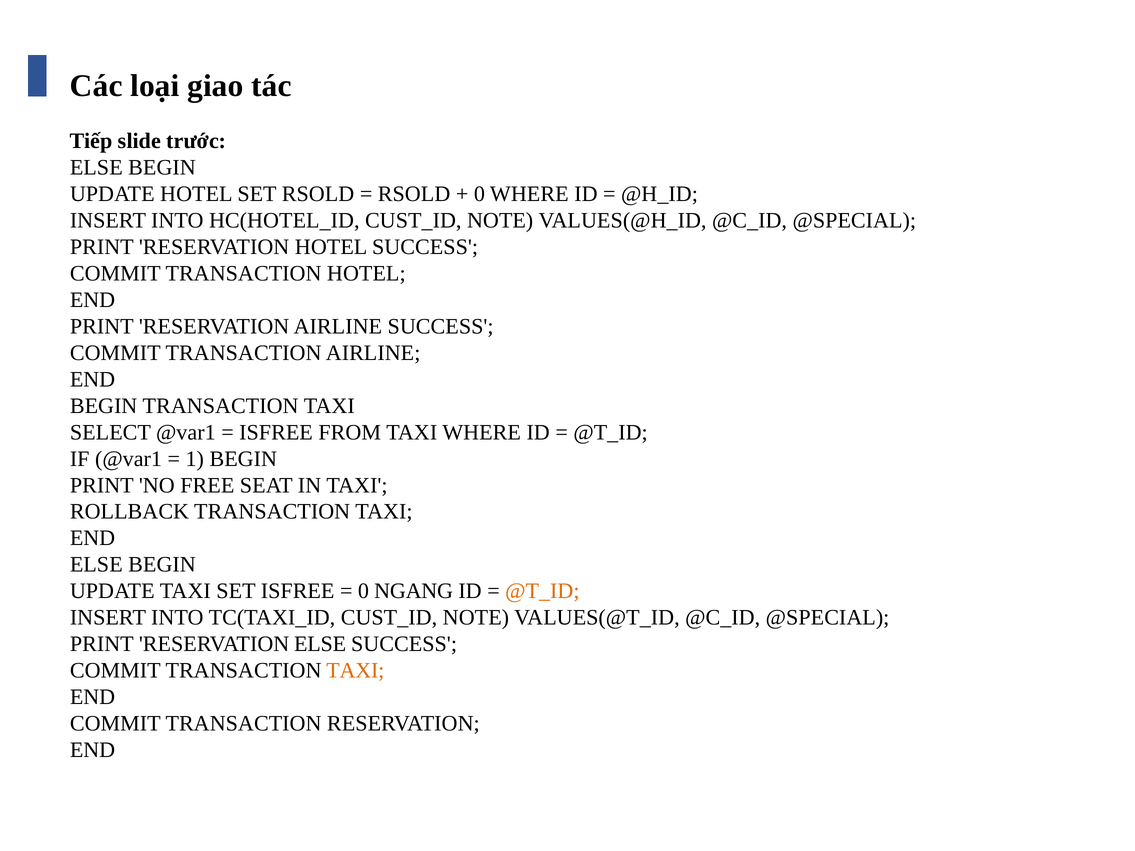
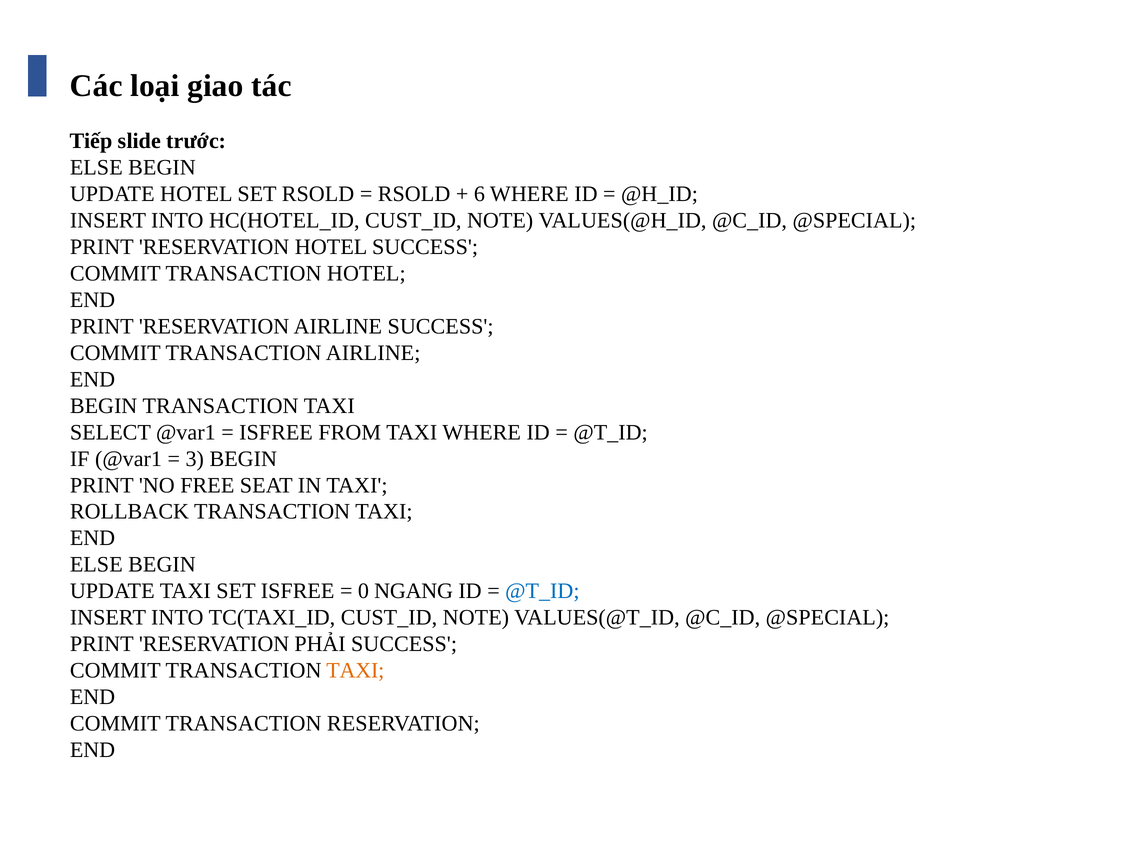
0 at (479, 194): 0 -> 6
1: 1 -> 3
@T_ID at (542, 591) colour: orange -> blue
RESERVATION ELSE: ELSE -> PHẢI
